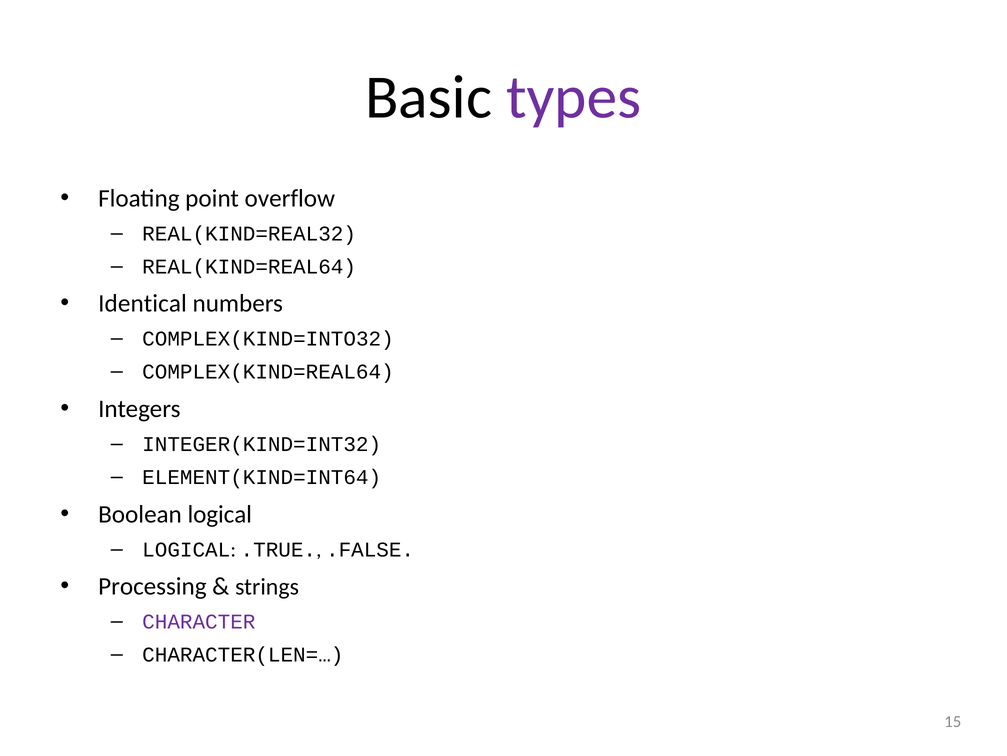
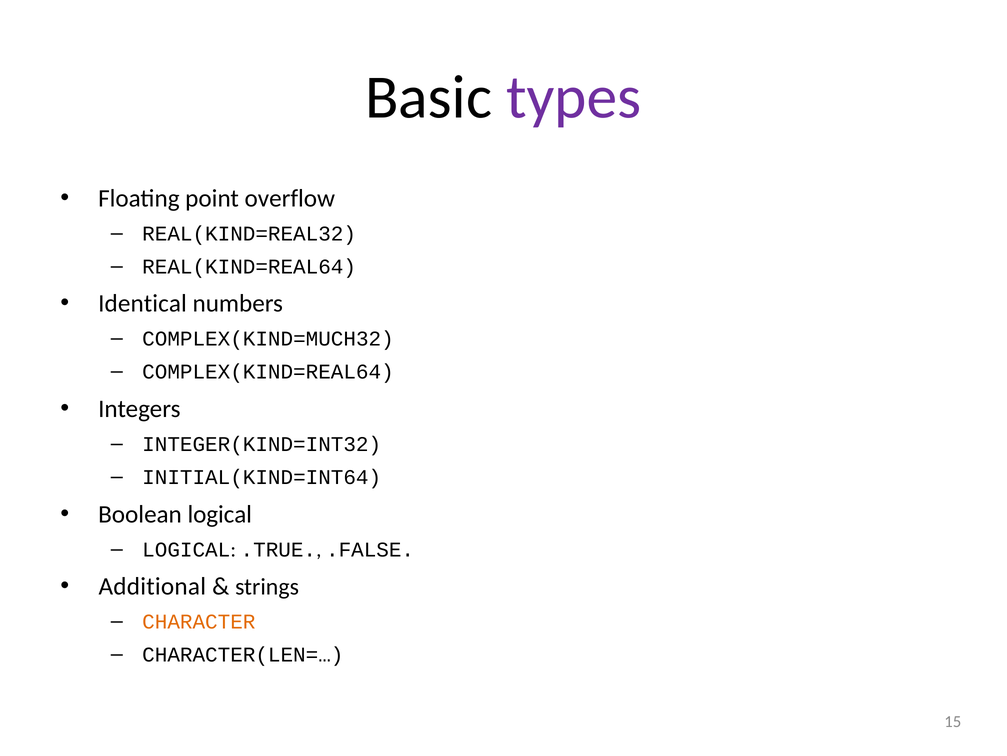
COMPLEX(KIND=INTO32: COMPLEX(KIND=INTO32 -> COMPLEX(KIND=MUCH32
ELEMENT(KIND=INT64: ELEMENT(KIND=INT64 -> INITIAL(KIND=INT64
Processing: Processing -> Additional
CHARACTER colour: purple -> orange
